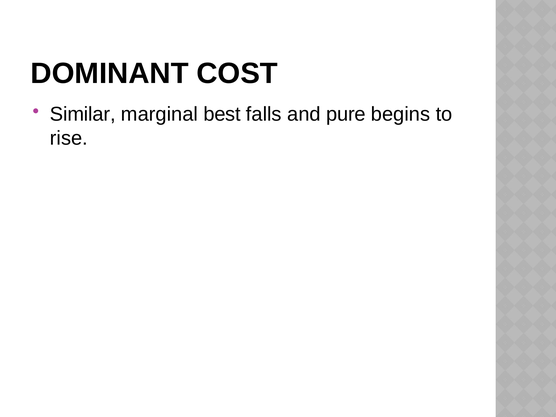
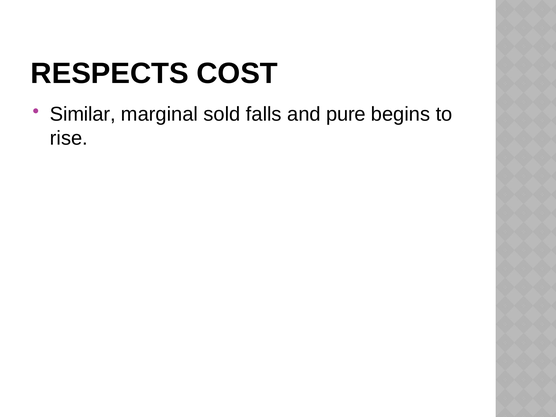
DOMINANT: DOMINANT -> RESPECTS
best: best -> sold
